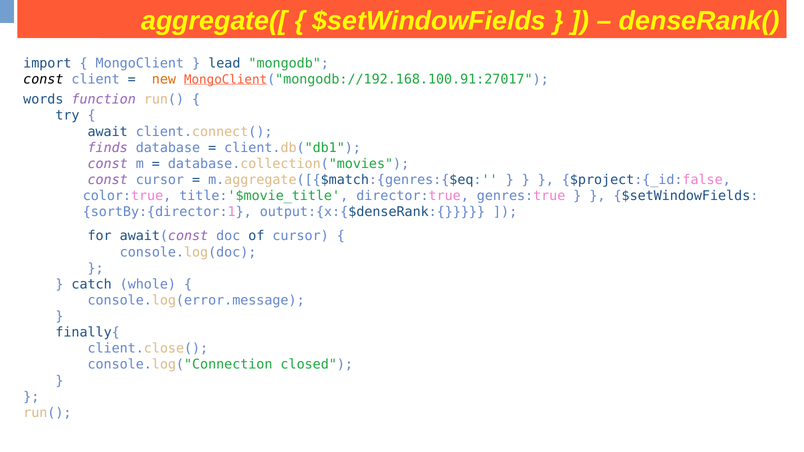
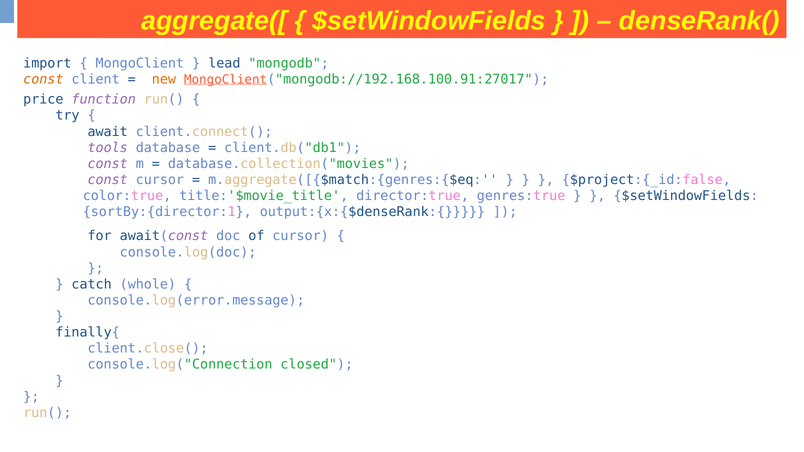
const at (43, 79) colour: black -> orange
words: words -> price
finds: finds -> tools
